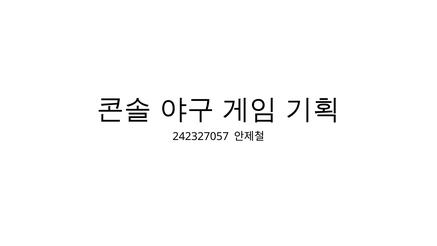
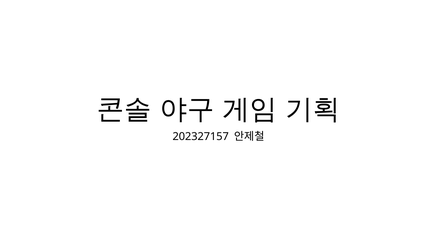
242327057: 242327057 -> 202327157
